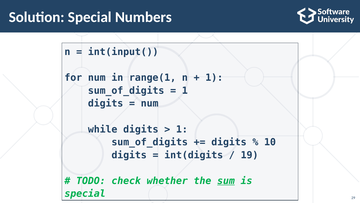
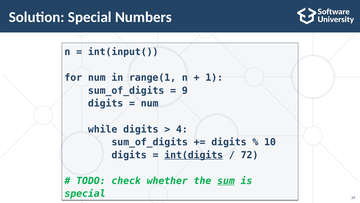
1 at (185, 90): 1 -> 9
1 at (182, 129): 1 -> 4
int(digits underline: none -> present
19: 19 -> 72
